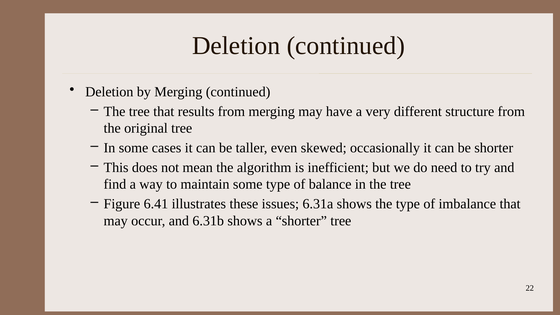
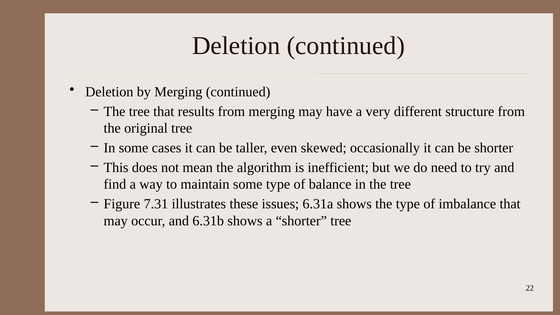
6.41: 6.41 -> 7.31
